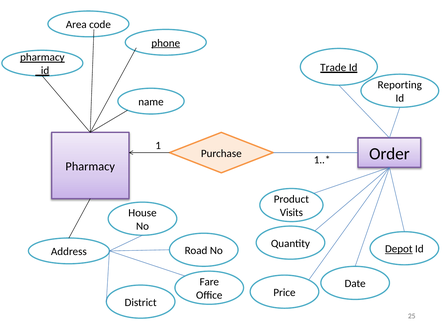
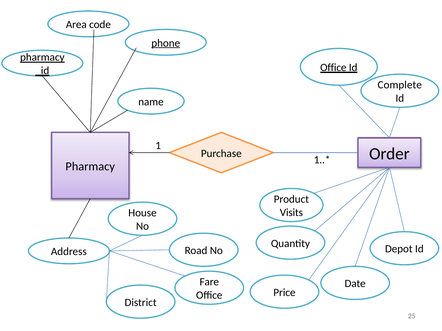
Trade at (333, 68): Trade -> Office
Reporting: Reporting -> Complete
Depot underline: present -> none
